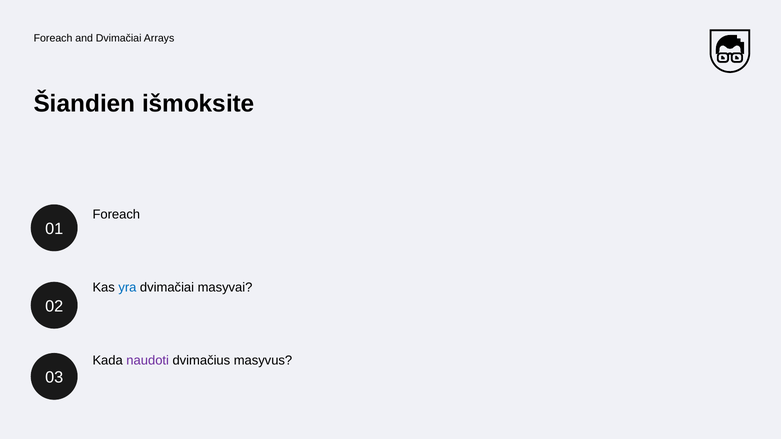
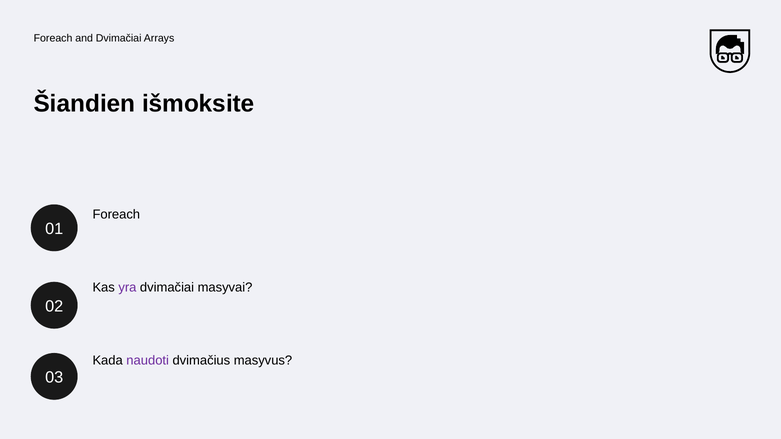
yra colour: blue -> purple
